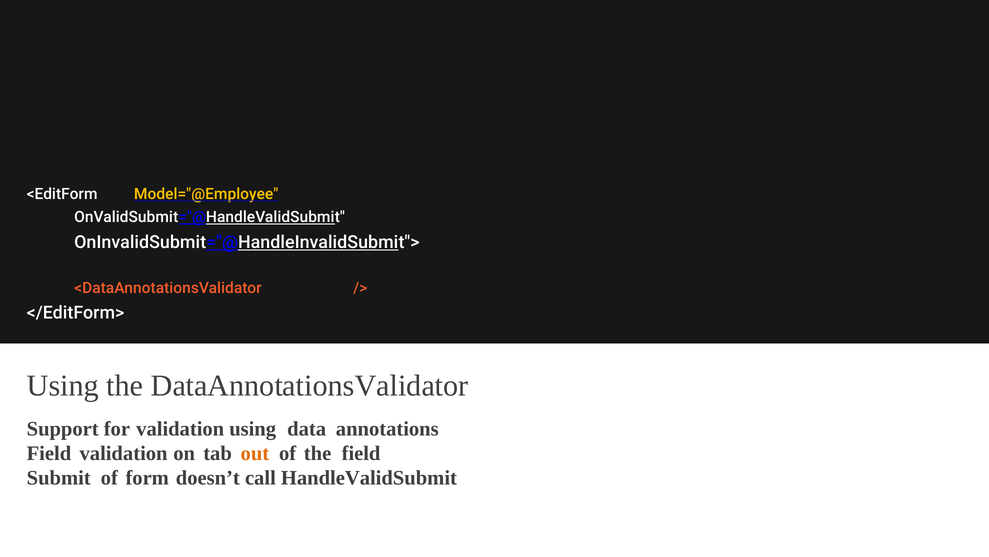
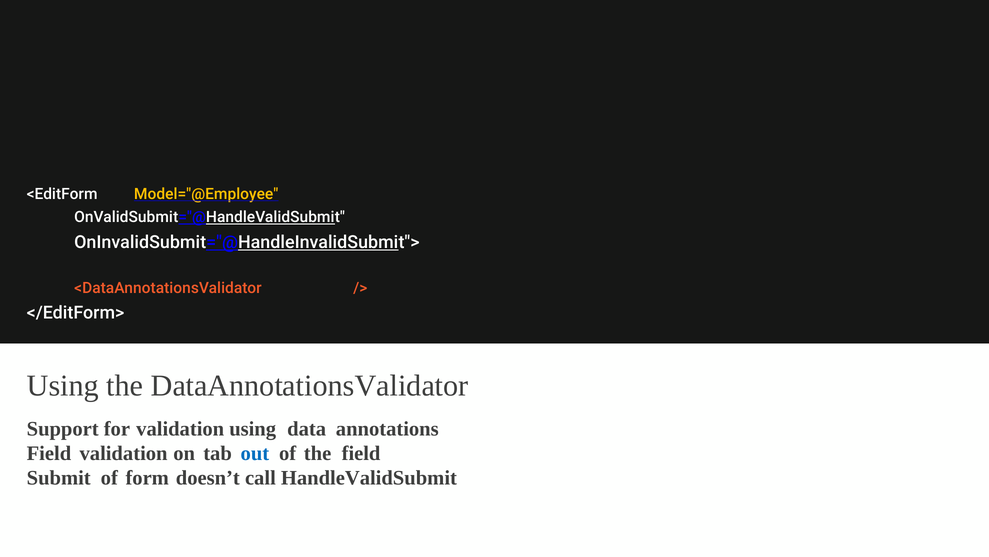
out colour: orange -> blue
